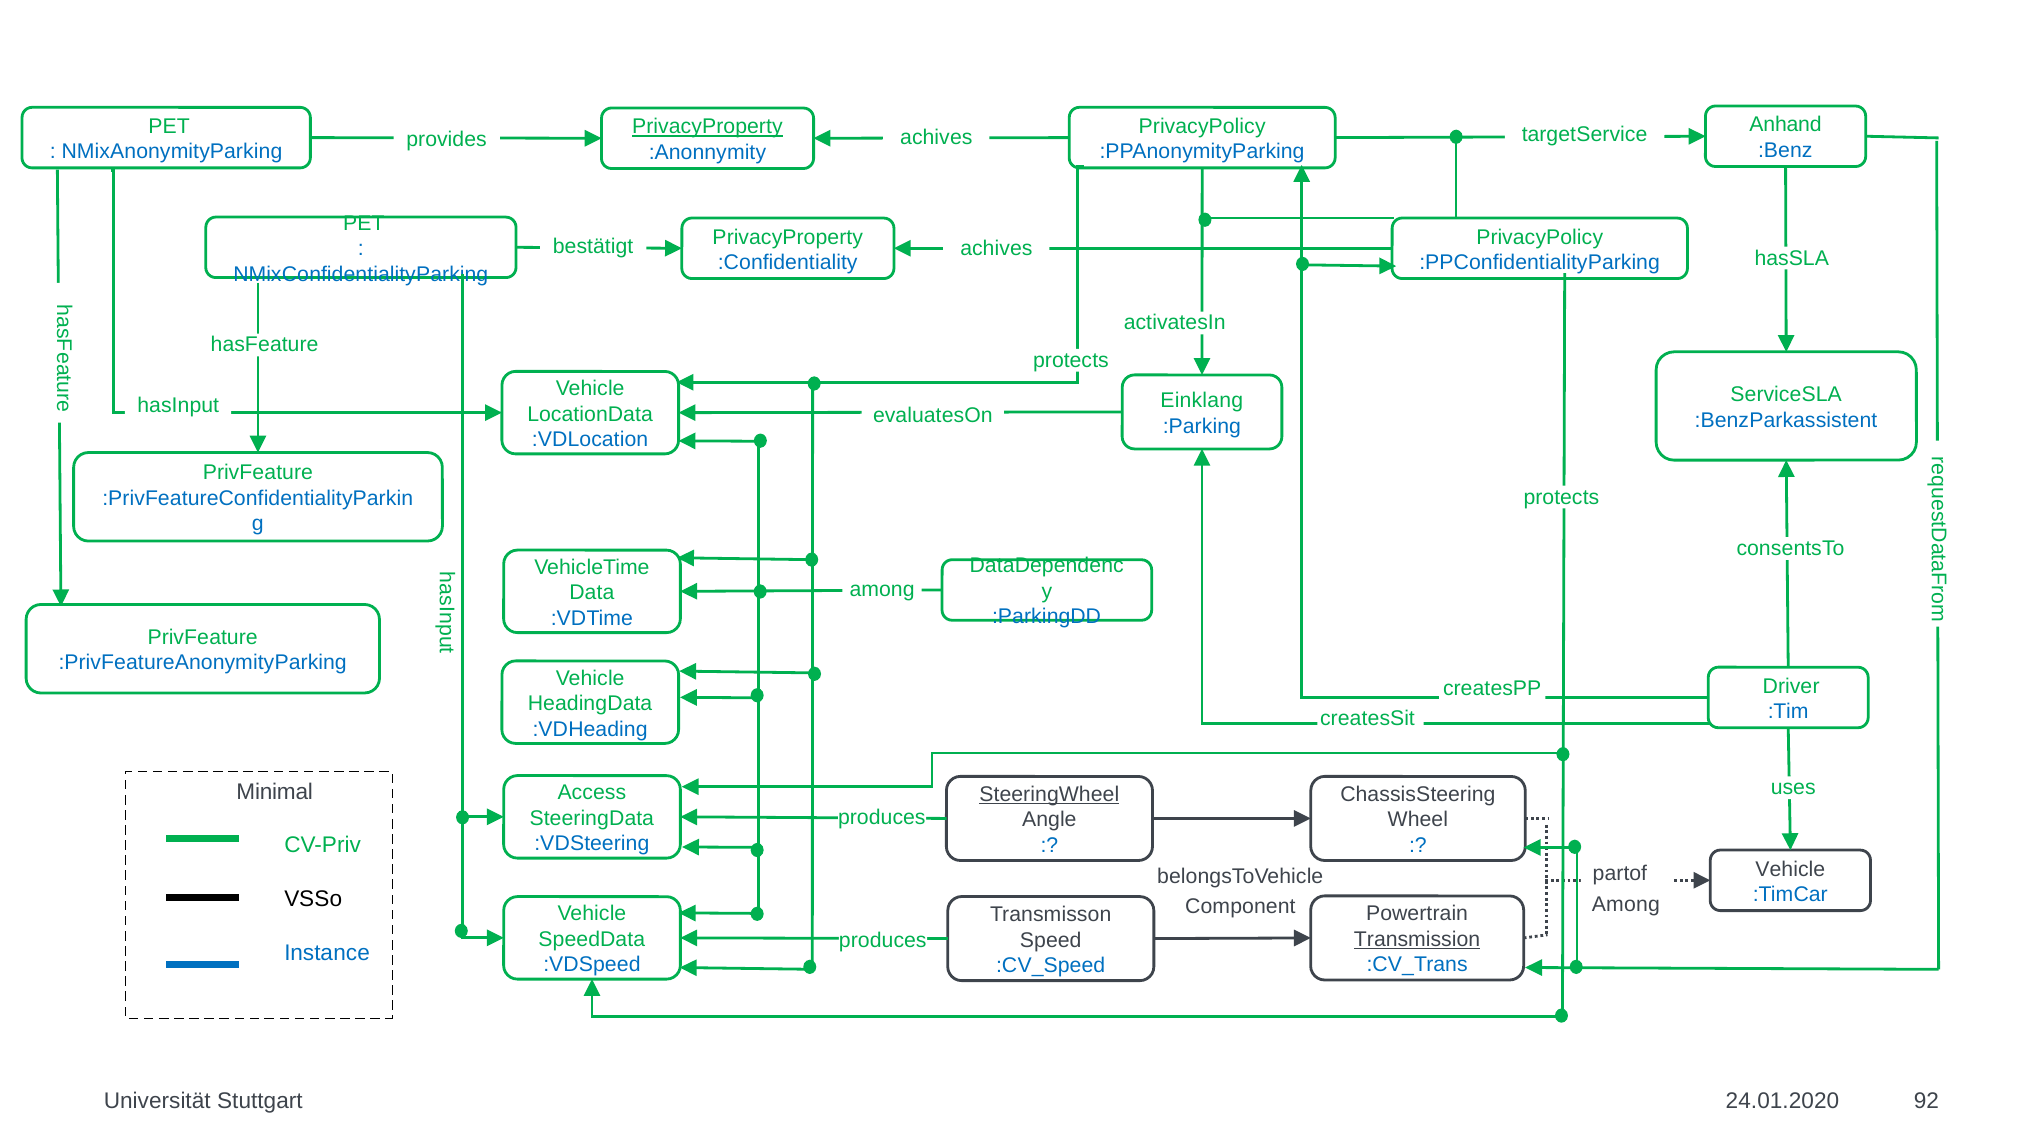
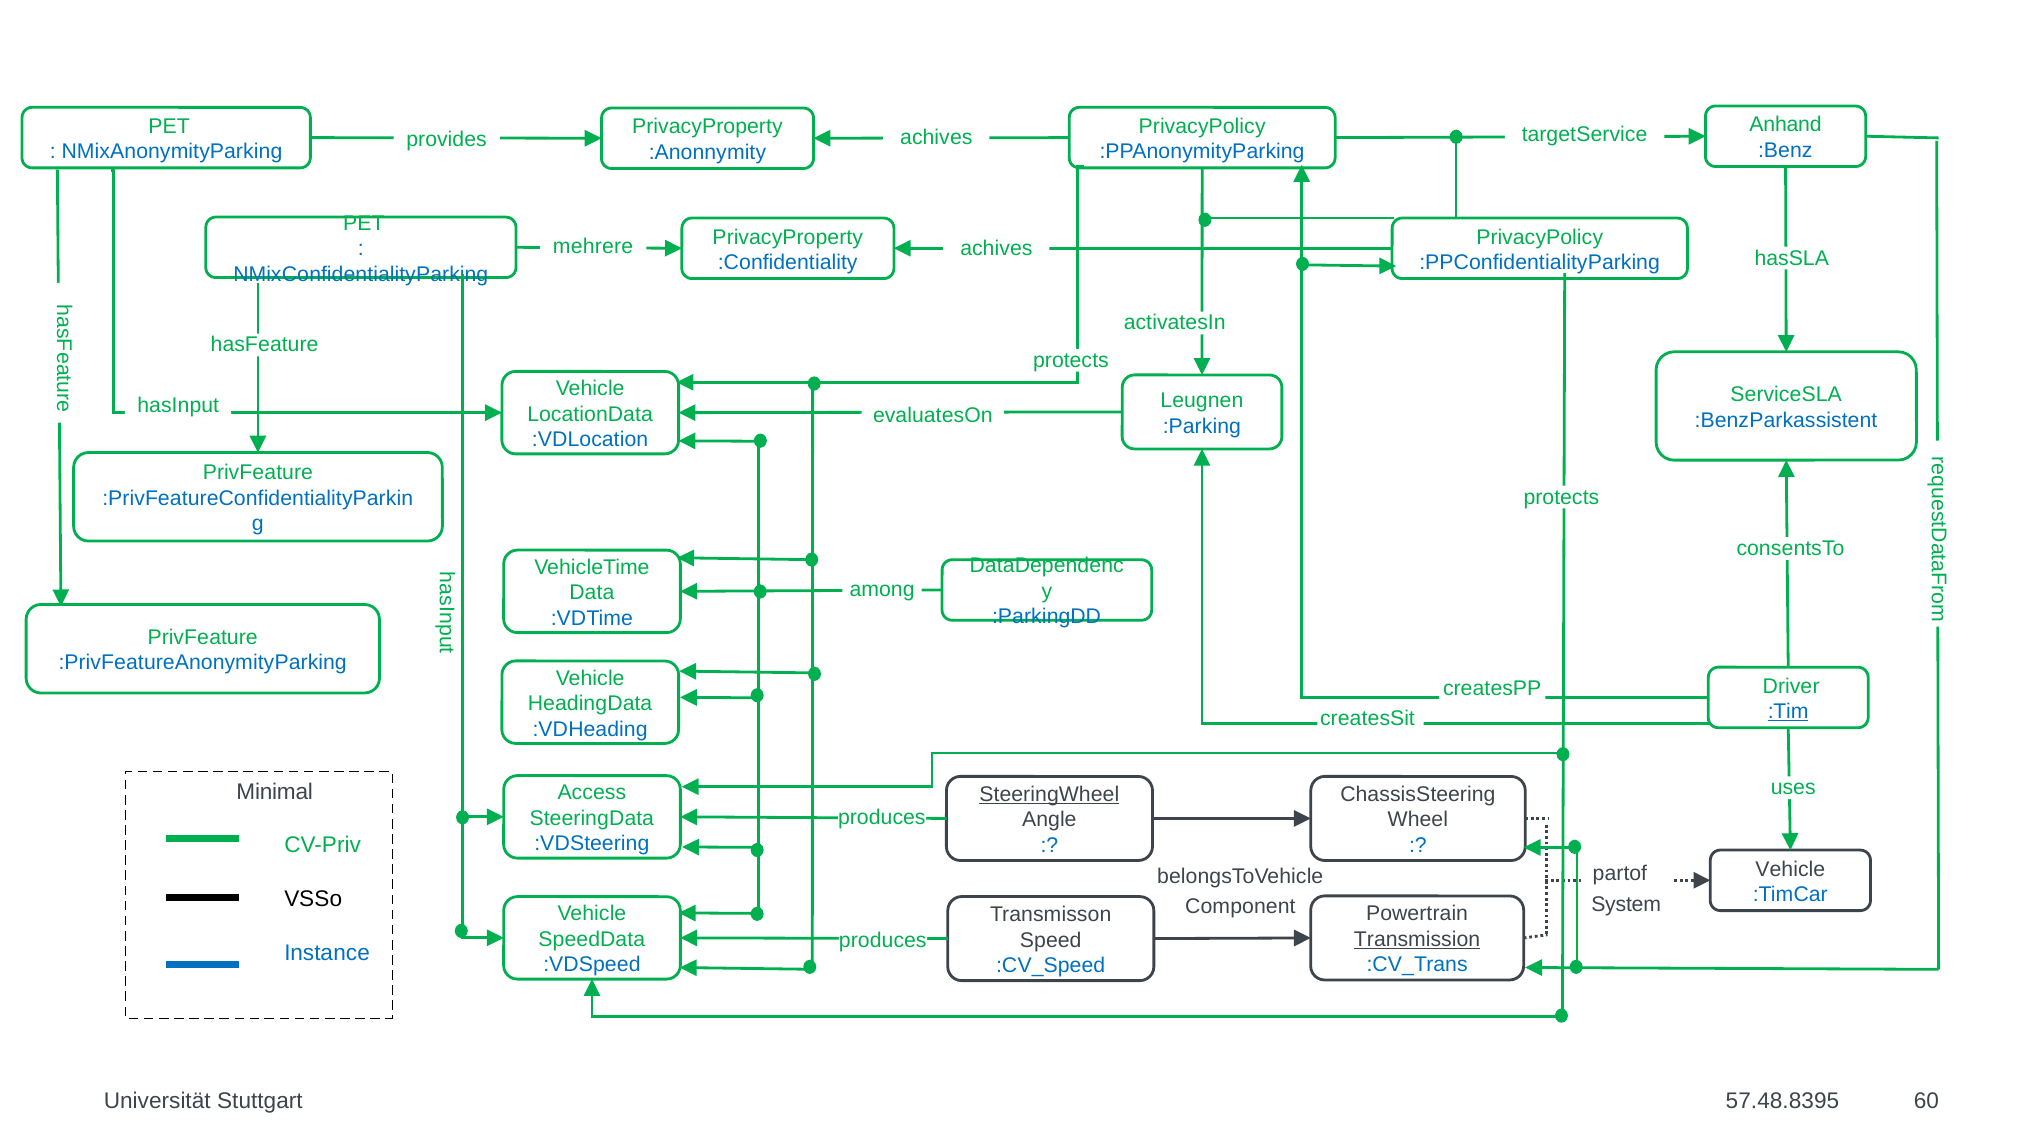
PrivacyProperty at (707, 127) underline: present -> none
bestätigt: bestätigt -> mehrere
Einklang: Einklang -> Leugnen
:Tim underline: none -> present
Among at (1626, 904): Among -> System
24.01.2020: 24.01.2020 -> 57.48.8395
92: 92 -> 60
